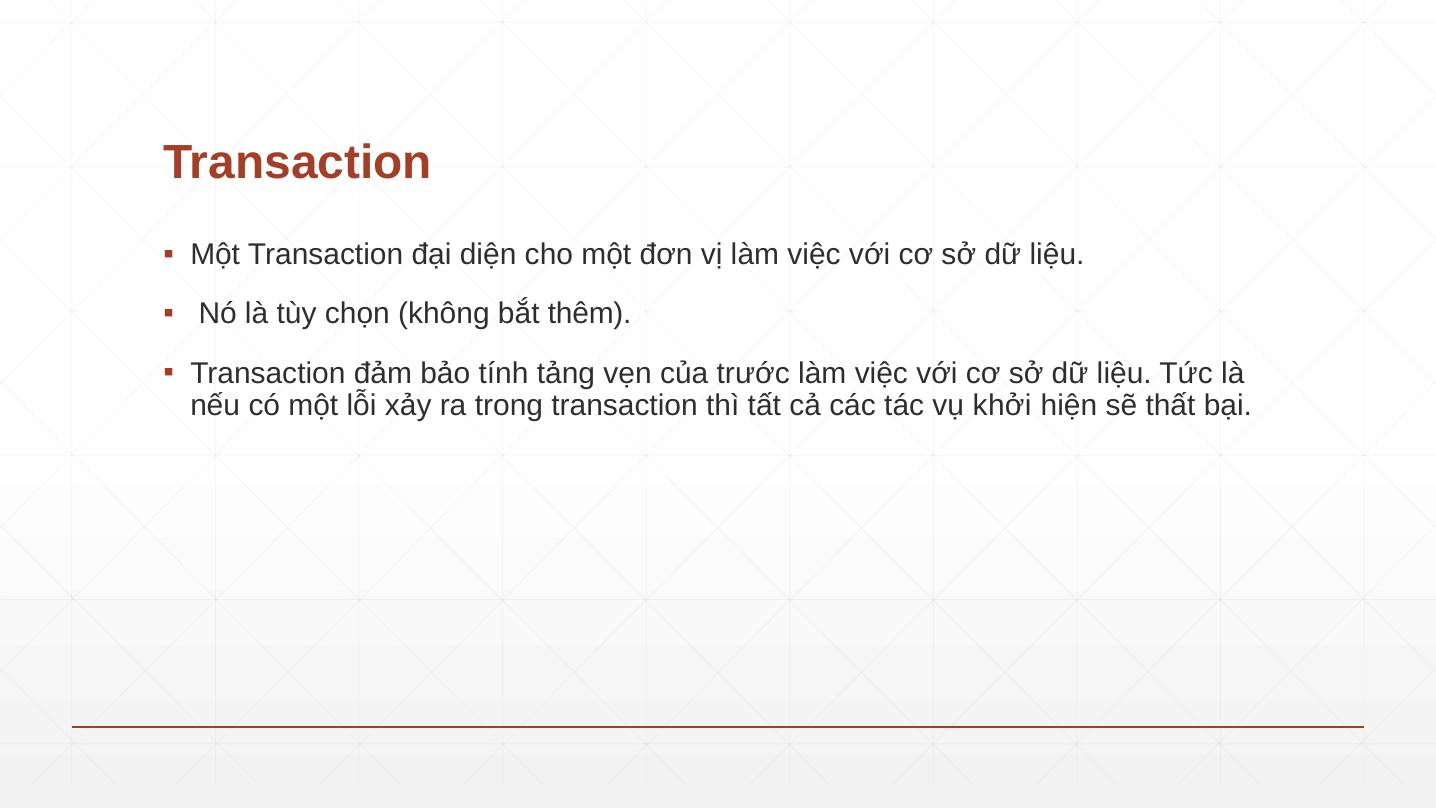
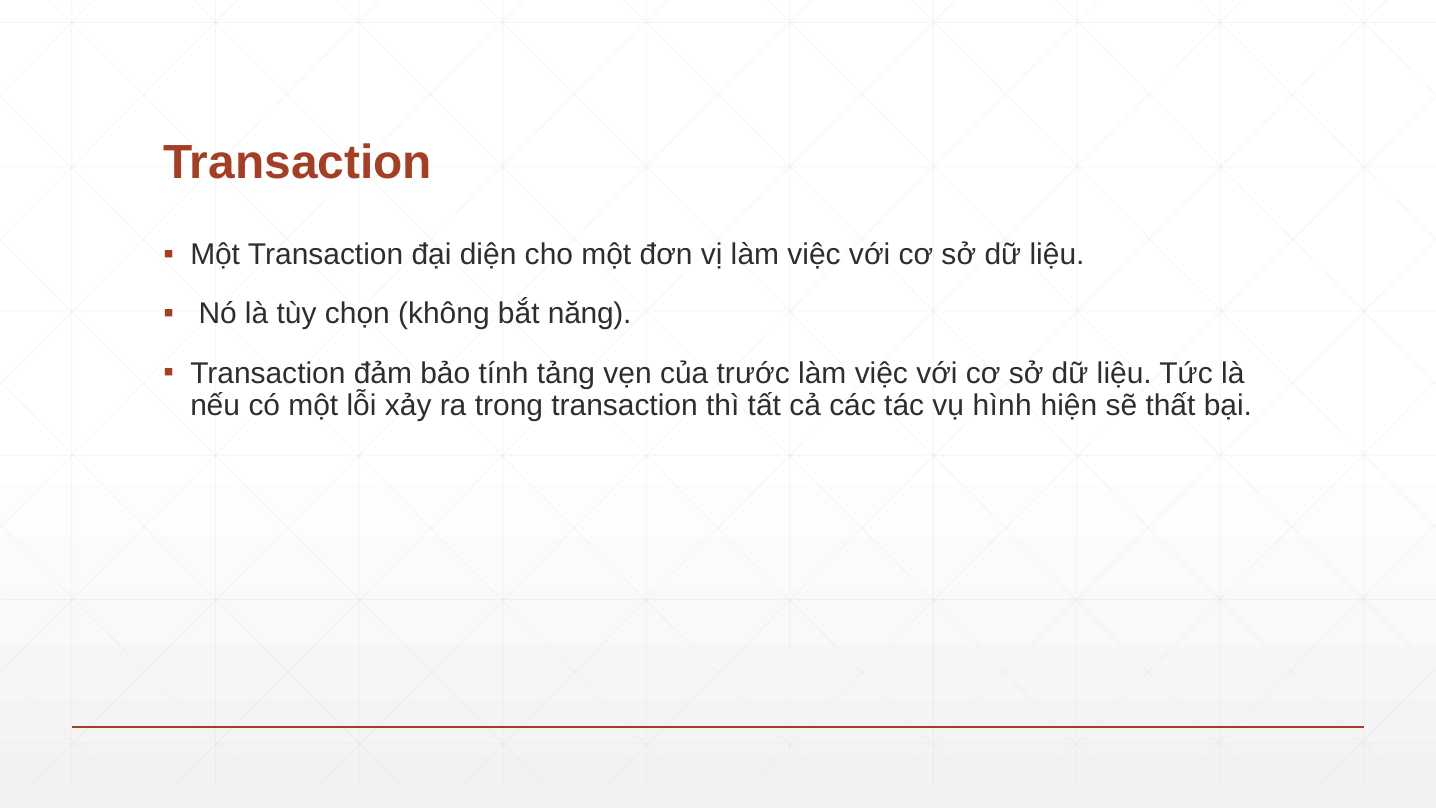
thêm: thêm -> năng
khởi: khởi -> hình
